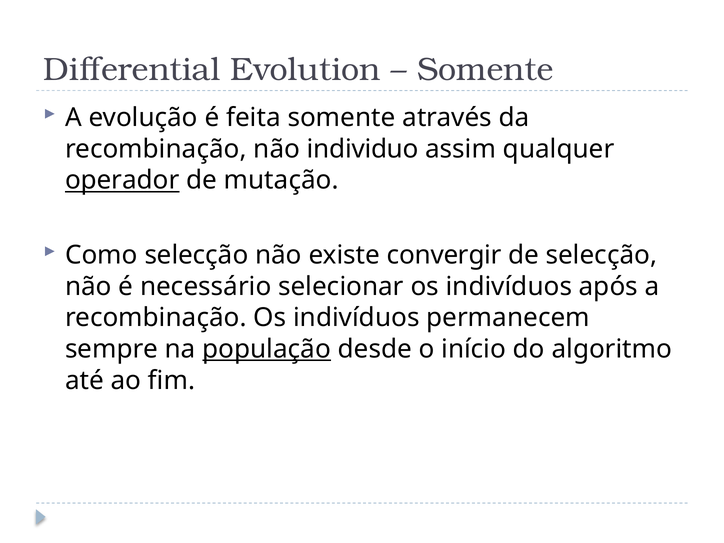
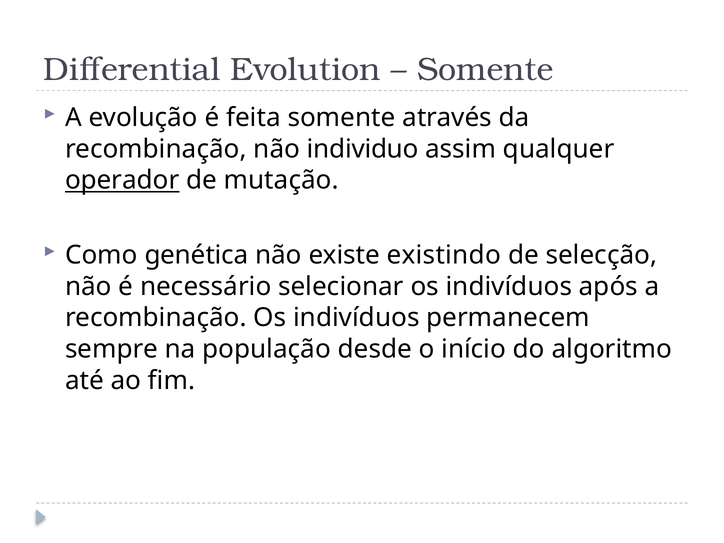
Como selecção: selecção -> genética
convergir: convergir -> existindo
população underline: present -> none
